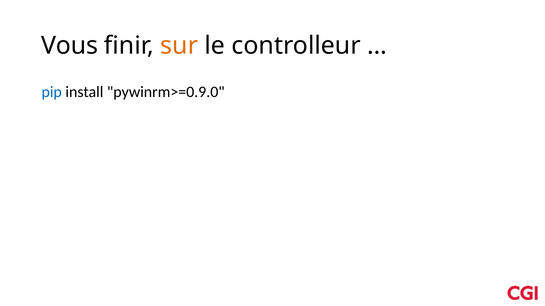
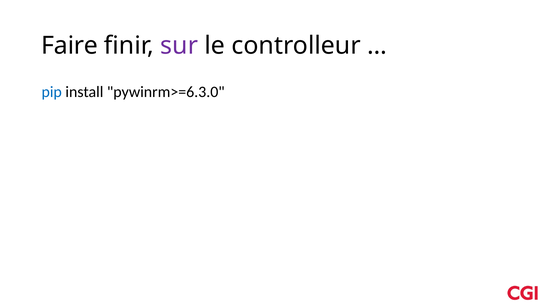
Vous: Vous -> Faire
sur colour: orange -> purple
pywinrm>=0.9.0: pywinrm>=0.9.0 -> pywinrm>=6.3.0
